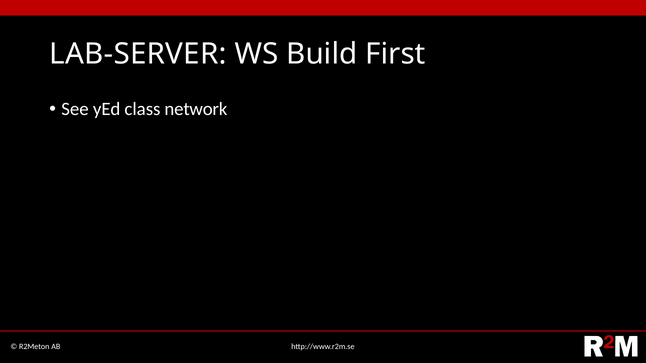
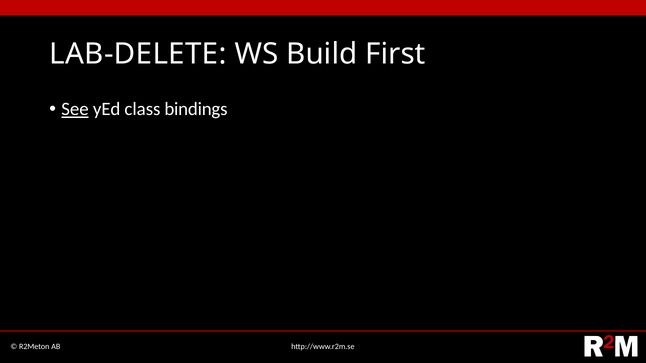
LAB-SERVER: LAB-SERVER -> LAB-DELETE
See underline: none -> present
network: network -> bindings
